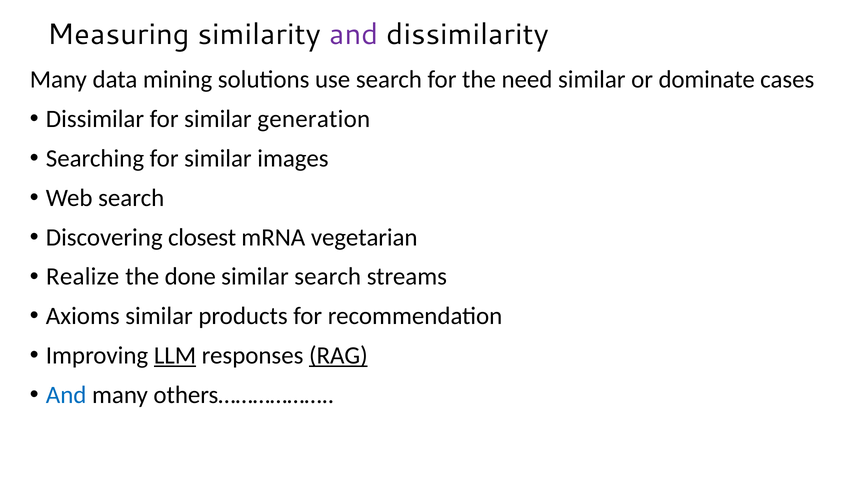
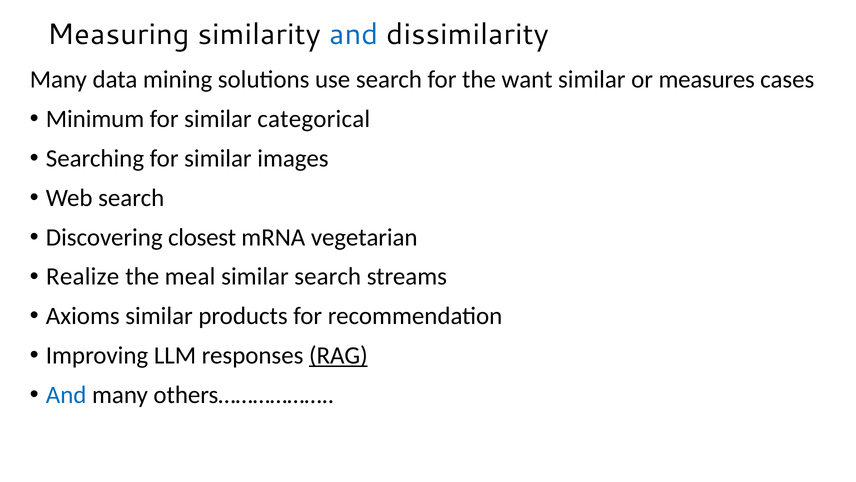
and at (354, 34) colour: purple -> blue
need: need -> want
dominate: dominate -> measures
Dissimilar: Dissimilar -> Minimum
generation: generation -> categorical
done: done -> meal
LLM underline: present -> none
